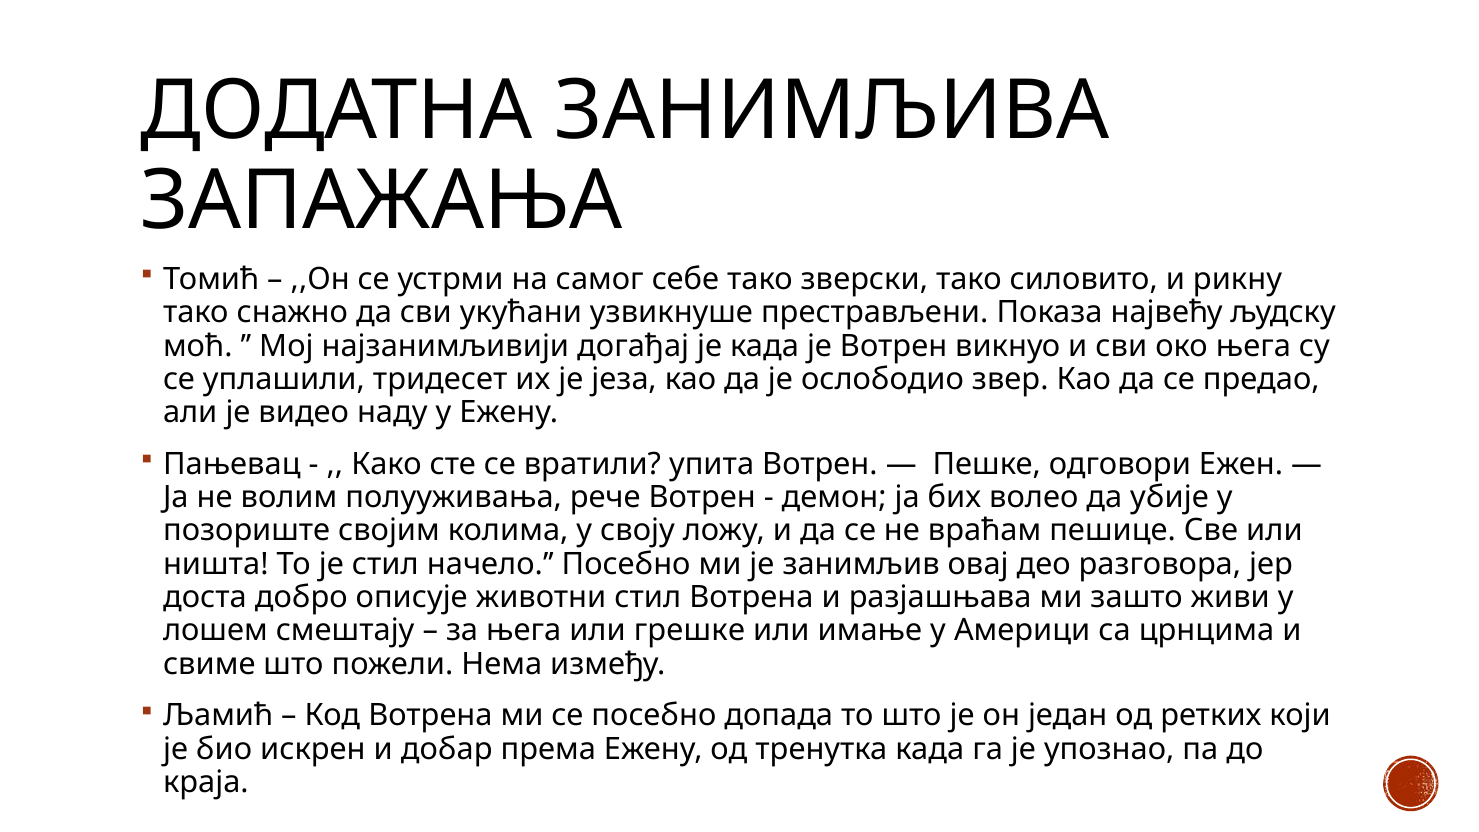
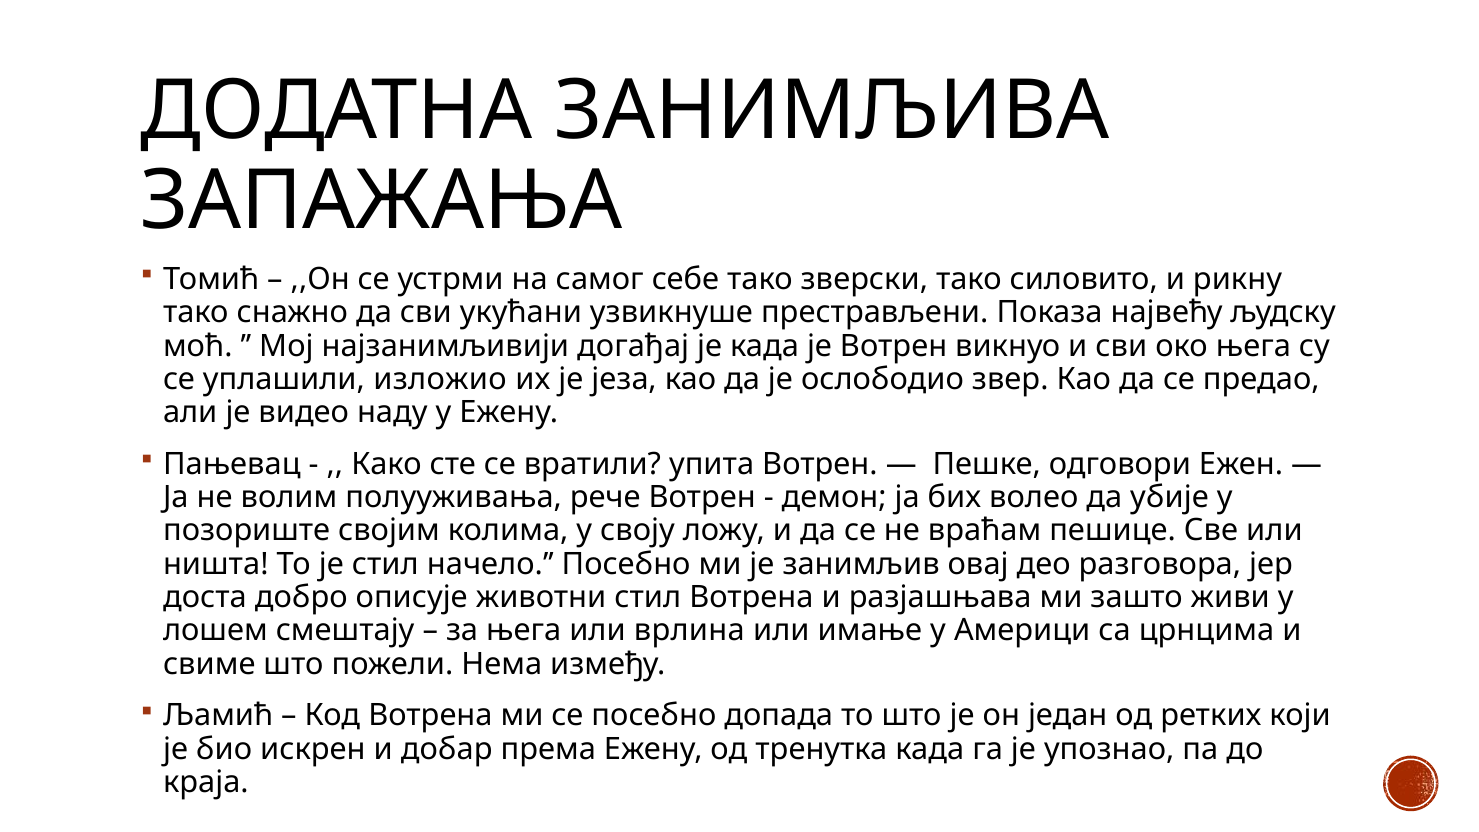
тридесет: тридесет -> изложио
грешке: грешке -> врлина
